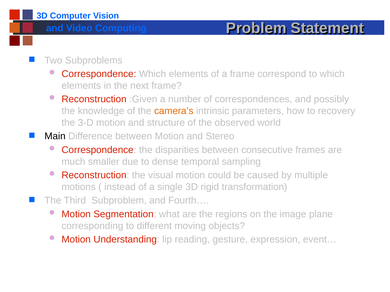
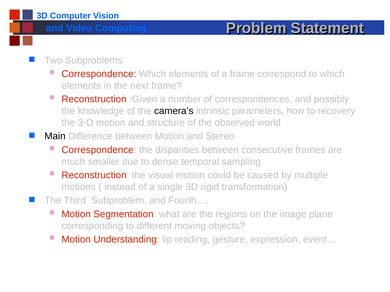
camera’s colour: orange -> black
